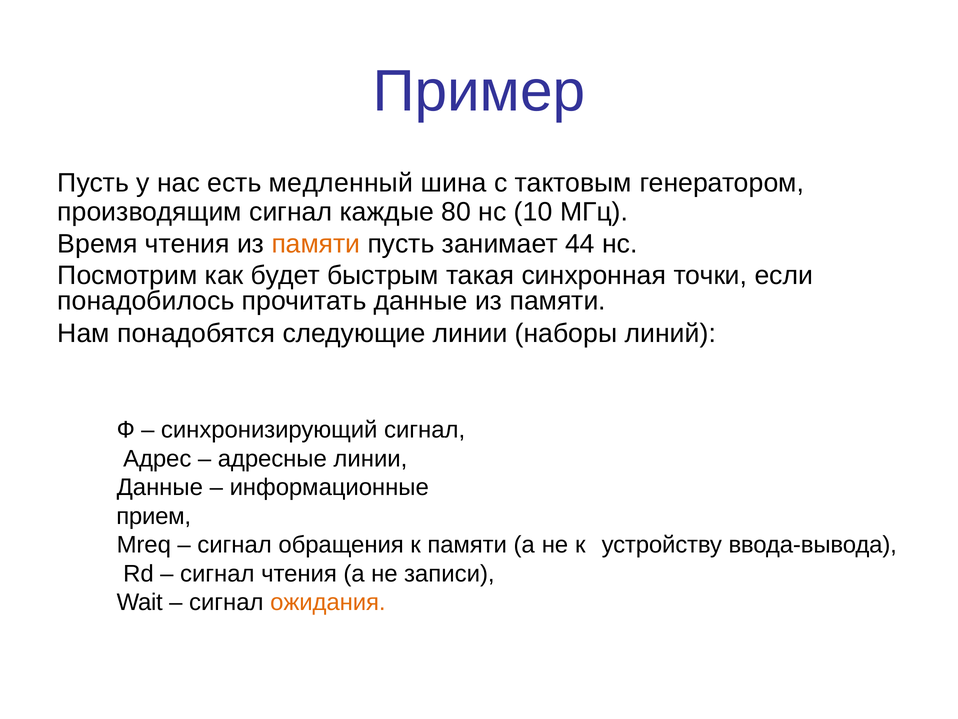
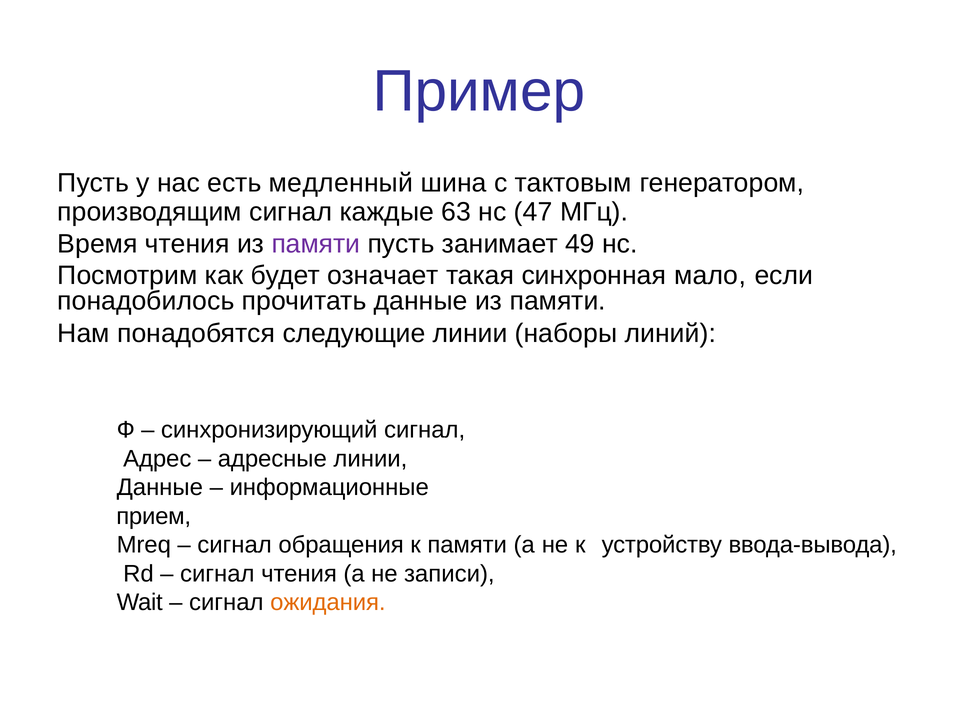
80: 80 -> 63
10: 10 -> 47
памяти at (316, 244) colour: orange -> purple
44: 44 -> 49
быстрым: быстрым -> означает
точки: точки -> мало
